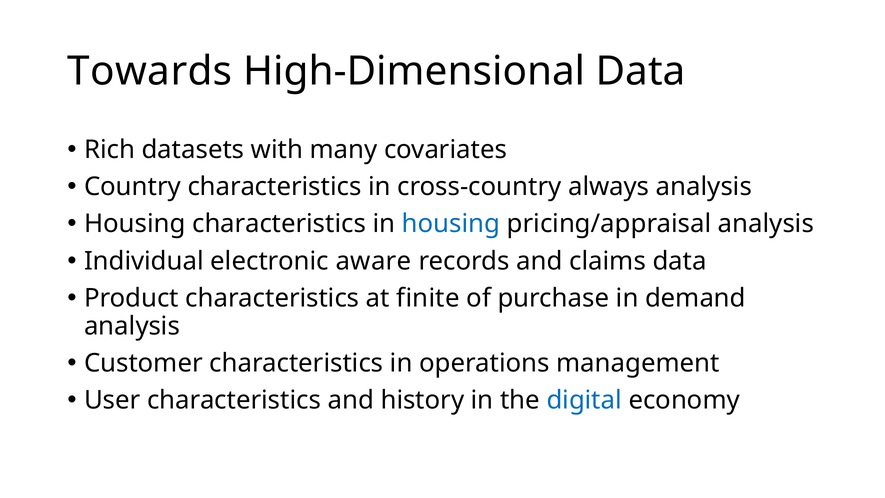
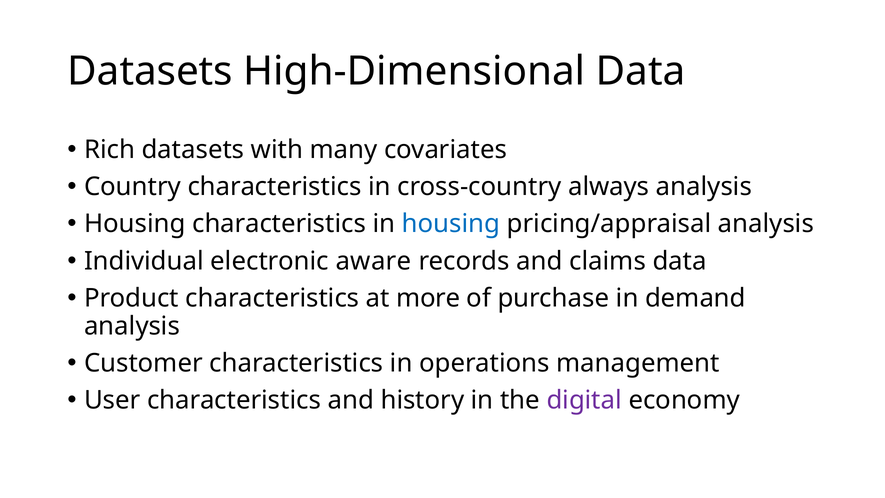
Towards at (150, 72): Towards -> Datasets
finite: finite -> more
digital colour: blue -> purple
